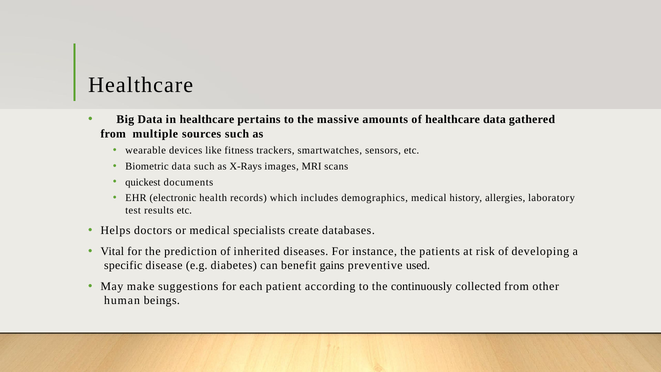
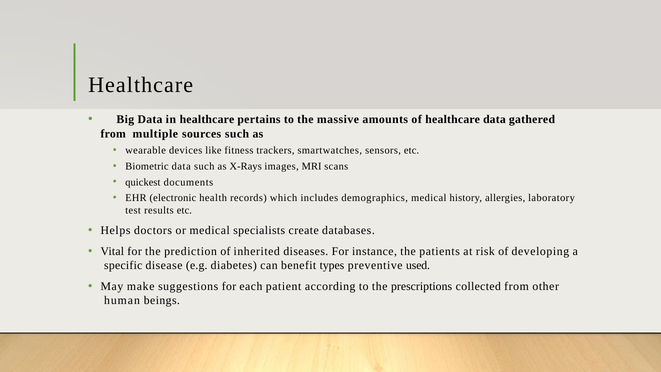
gains: gains -> types
continuously: continuously -> prescriptions
